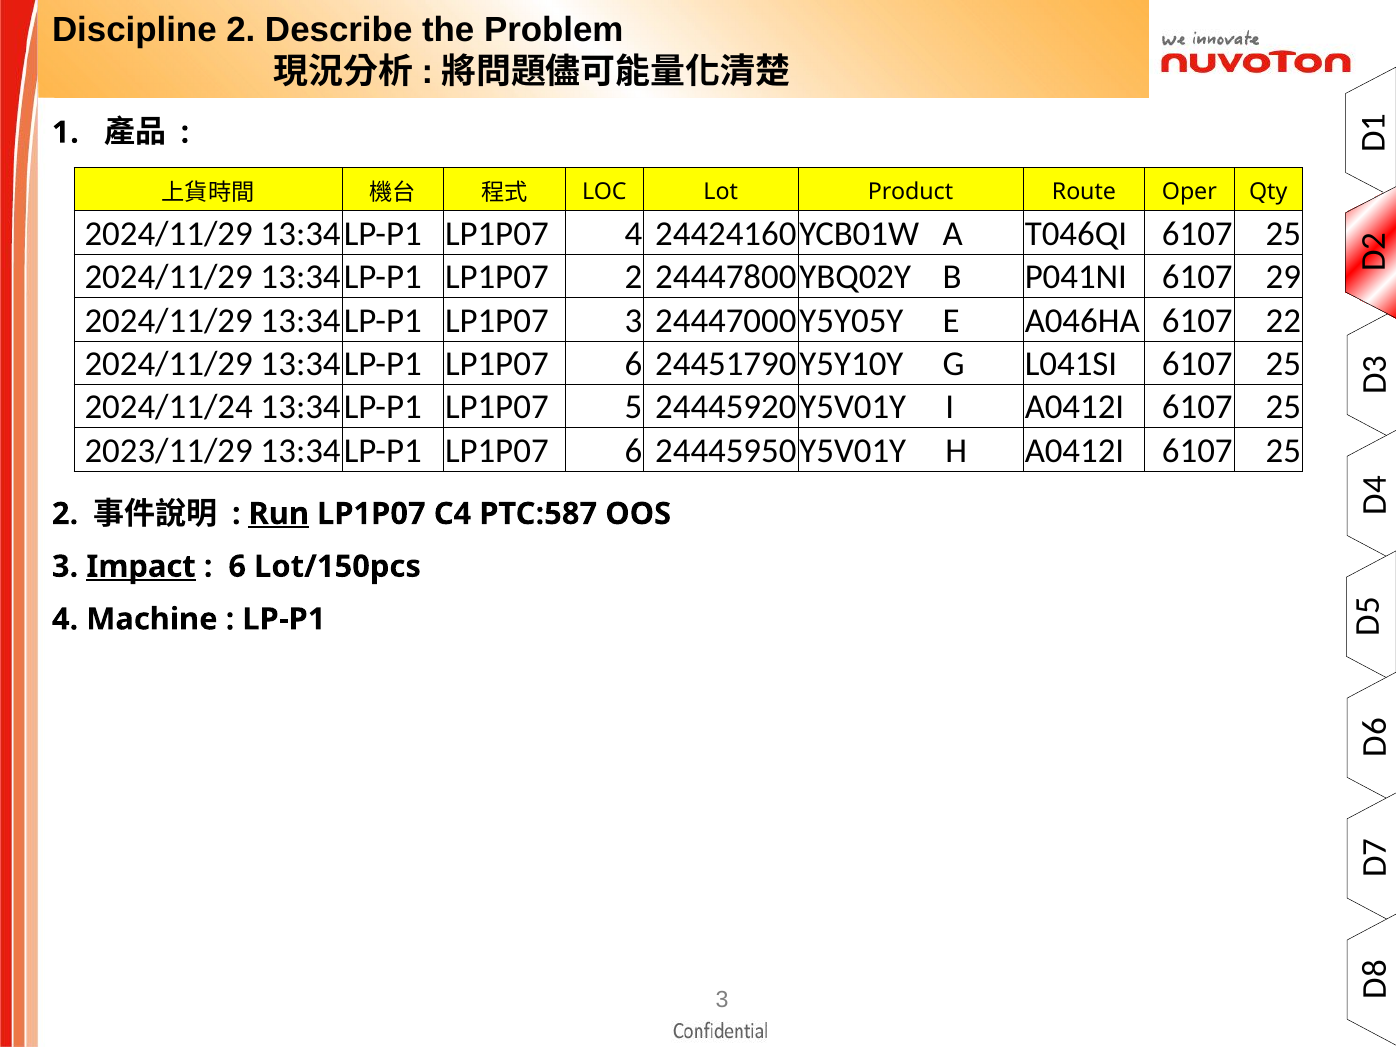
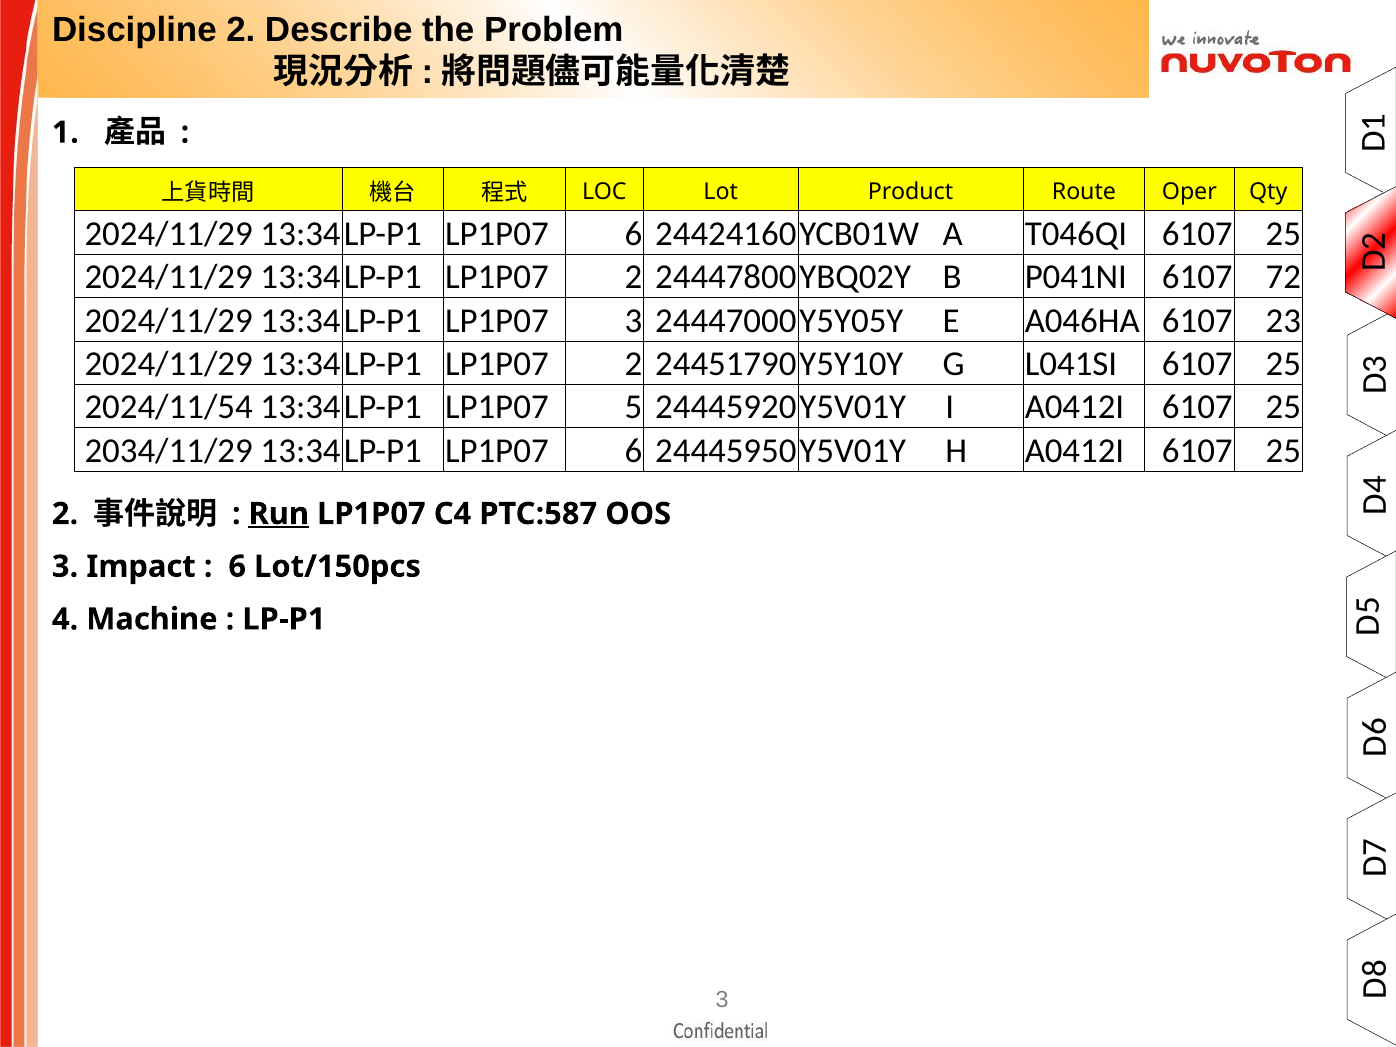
4 at (633, 234): 4 -> 6
29: 29 -> 72
22: 22 -> 23
6 at (633, 364): 6 -> 2
2024/11/24: 2024/11/24 -> 2024/11/54
2023/11/29: 2023/11/29 -> 2034/11/29
Impact underline: present -> none
